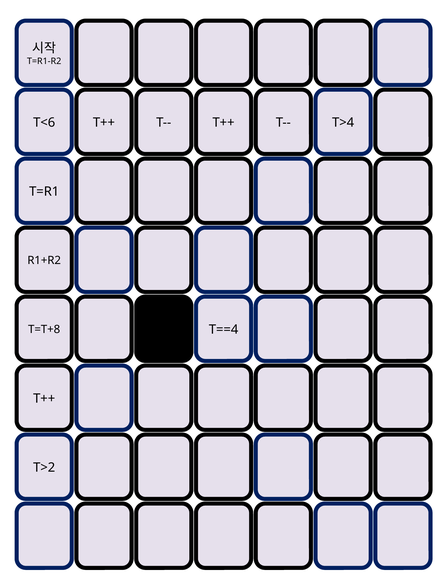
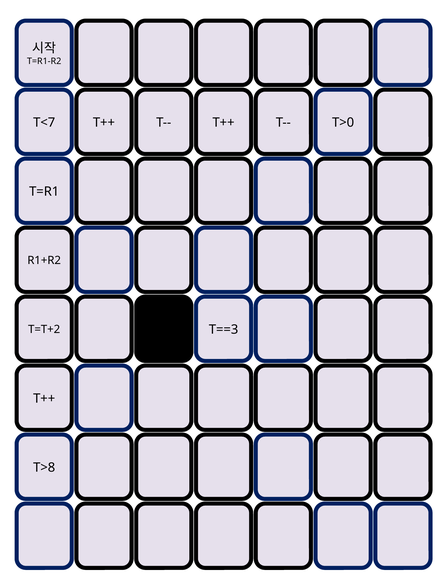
T<6: T<6 -> T<7
T>4: T>4 -> T>0
T==4: T==4 -> T==3
T=T+8: T=T+8 -> T=T+2
T>2: T>2 -> T>8
